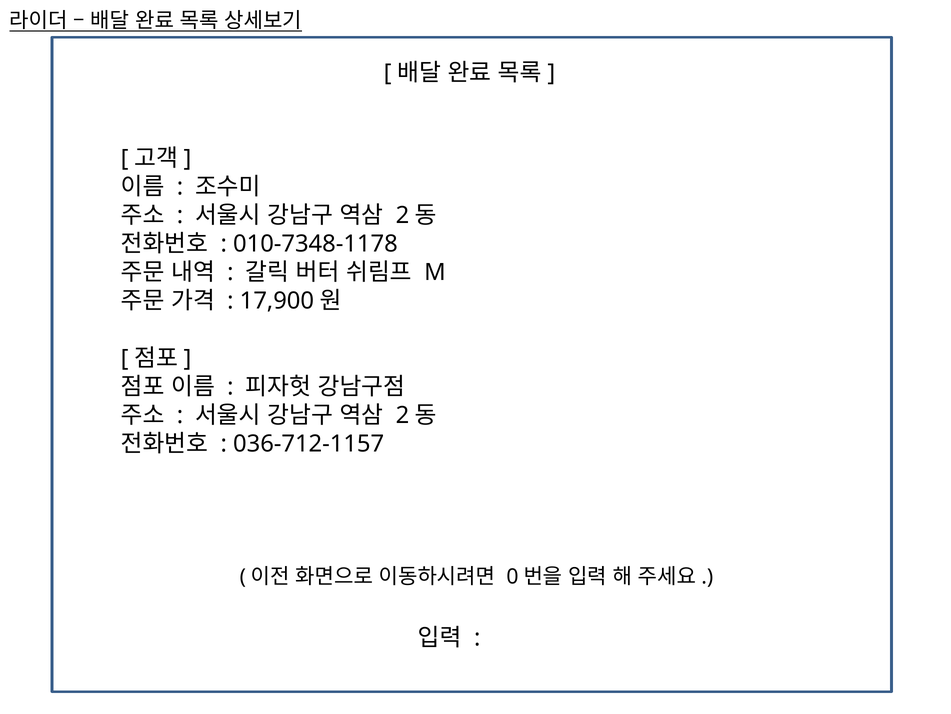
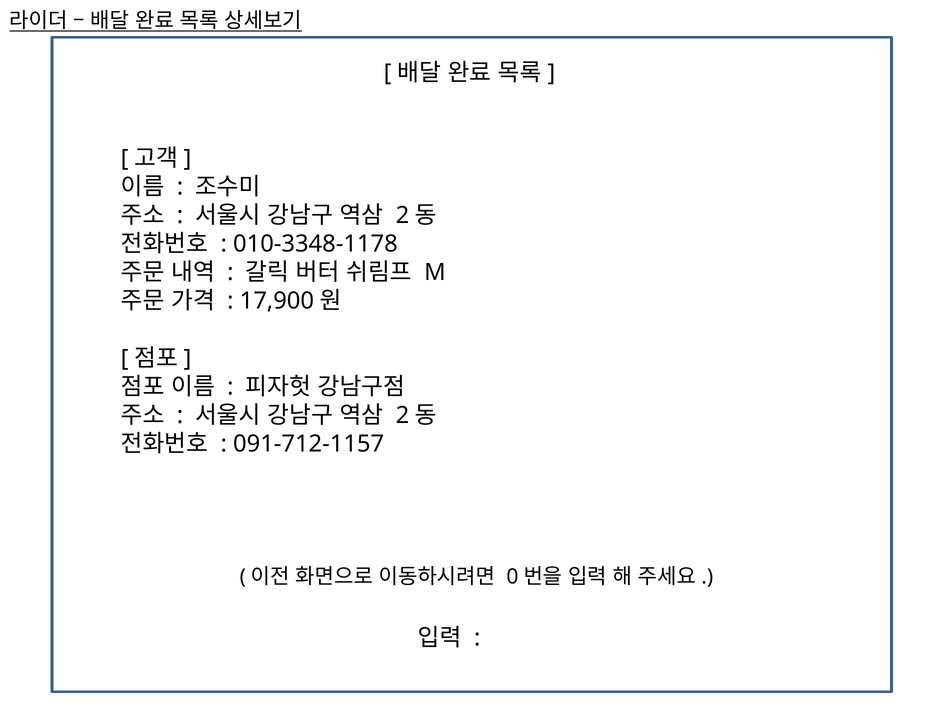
010-7348-1178: 010-7348-1178 -> 010-3348-1178
036-712-1157: 036-712-1157 -> 091-712-1157
